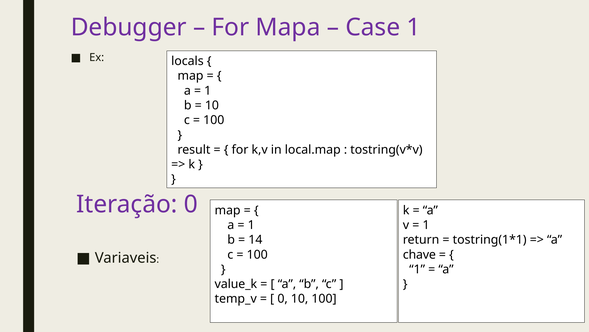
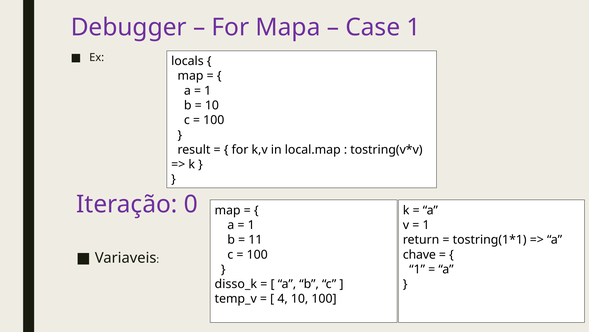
14: 14 -> 11
value_k: value_k -> disso_k
0 at (283, 298): 0 -> 4
